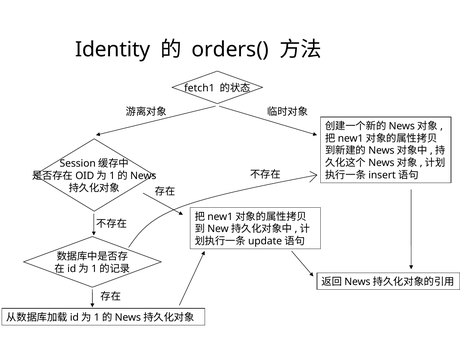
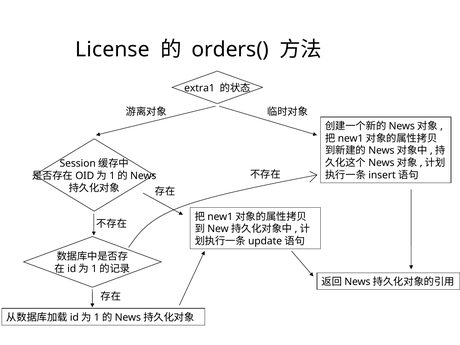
Identity: Identity -> License
fetch1: fetch1 -> extra1
